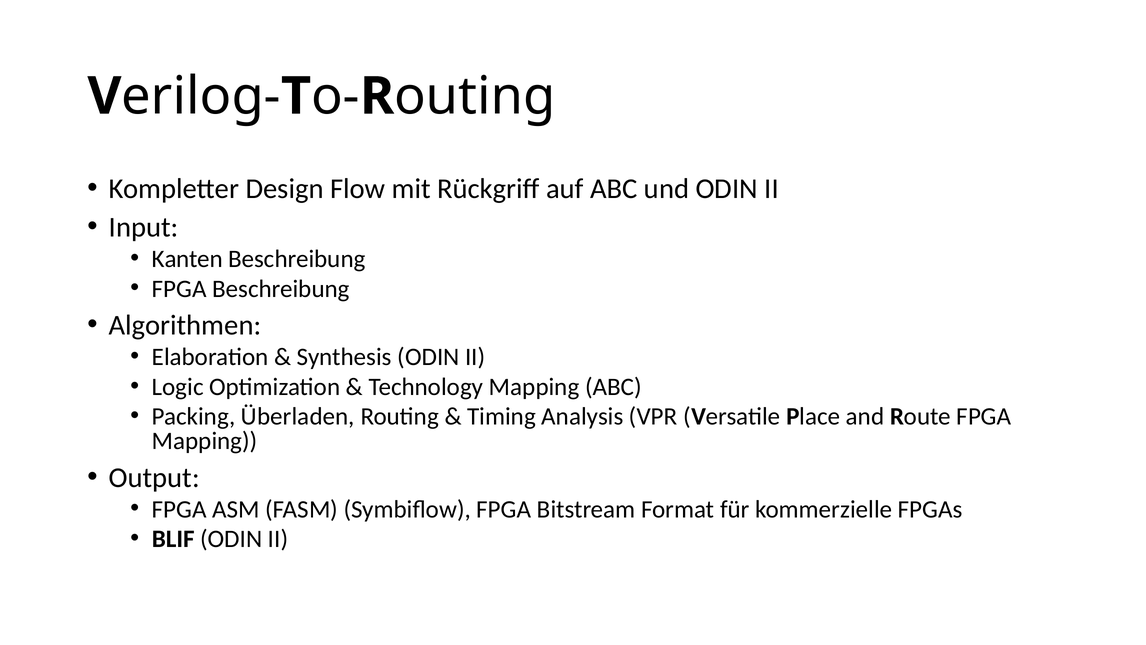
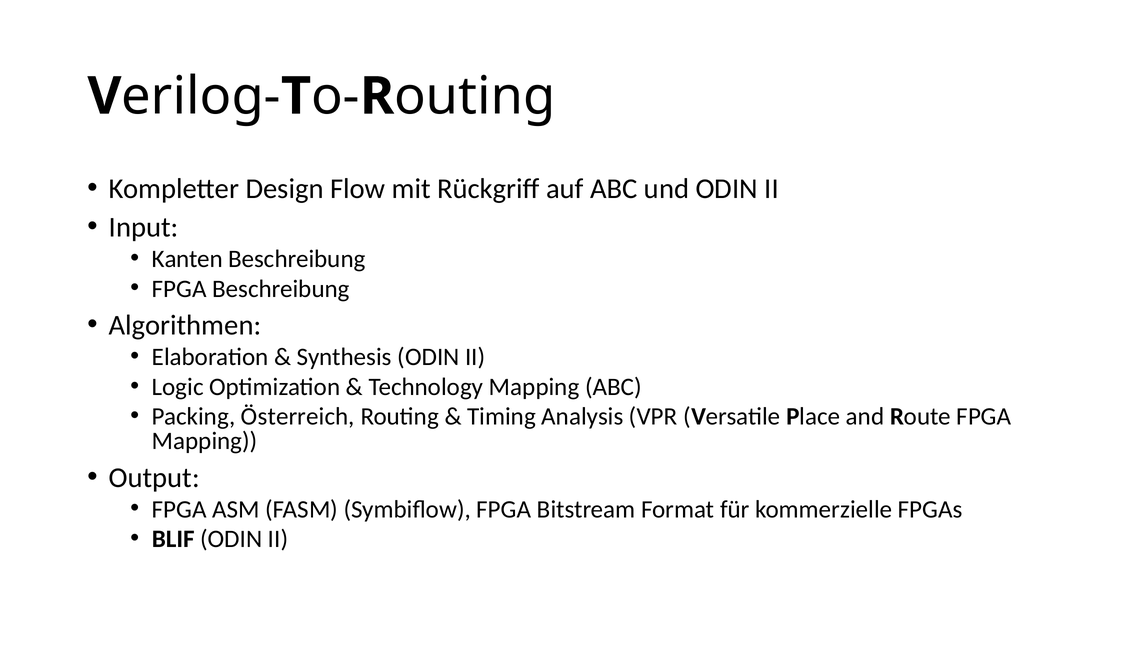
Überladen: Überladen -> Österreich
